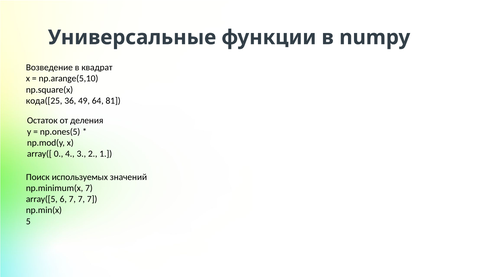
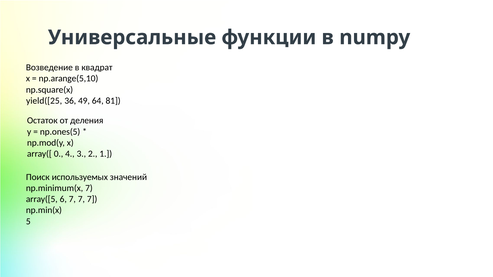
кода([25: кода([25 -> yield([25
